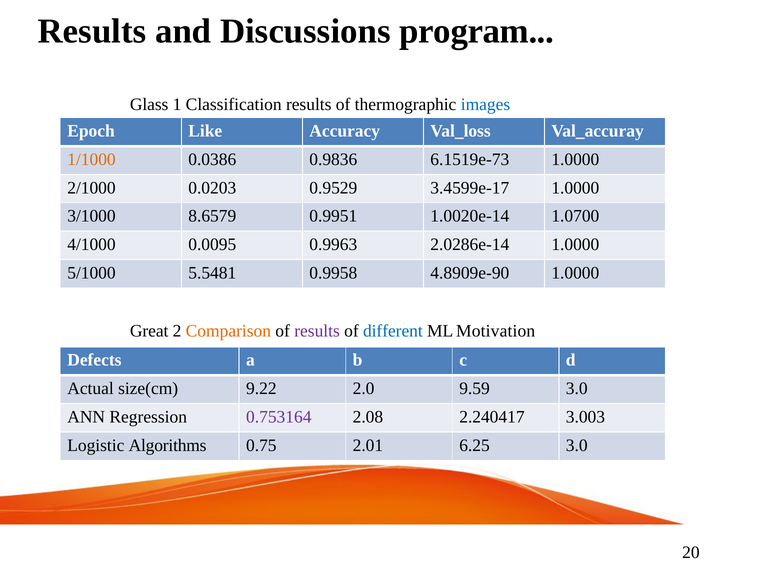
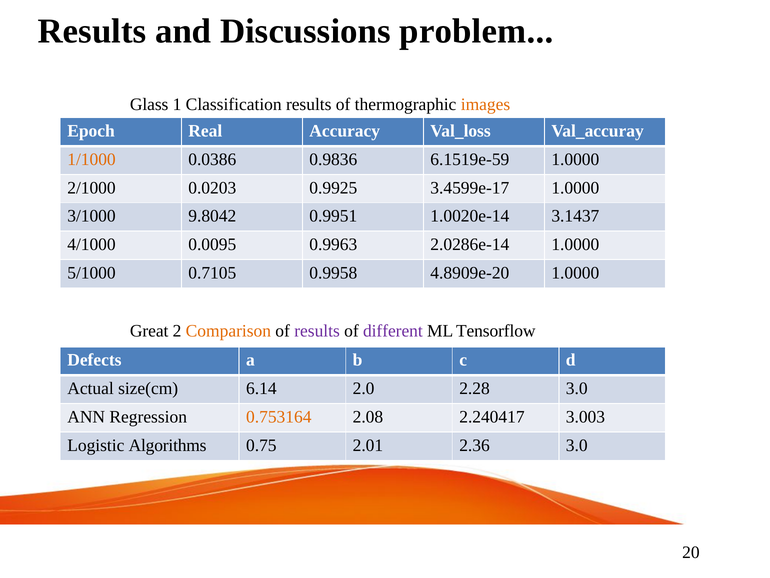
program: program -> problem
images colour: blue -> orange
Like: Like -> Real
6.1519e-73: 6.1519e-73 -> 6.1519e-59
0.9529: 0.9529 -> 0.9925
8.6579: 8.6579 -> 9.8042
1.0700: 1.0700 -> 3.1437
5.5481: 5.5481 -> 0.7105
4.8909e-90: 4.8909e-90 -> 4.8909e-20
different colour: blue -> purple
Motivation: Motivation -> Tensorflow
9.22: 9.22 -> 6.14
9.59: 9.59 -> 2.28
0.753164 colour: purple -> orange
6.25: 6.25 -> 2.36
